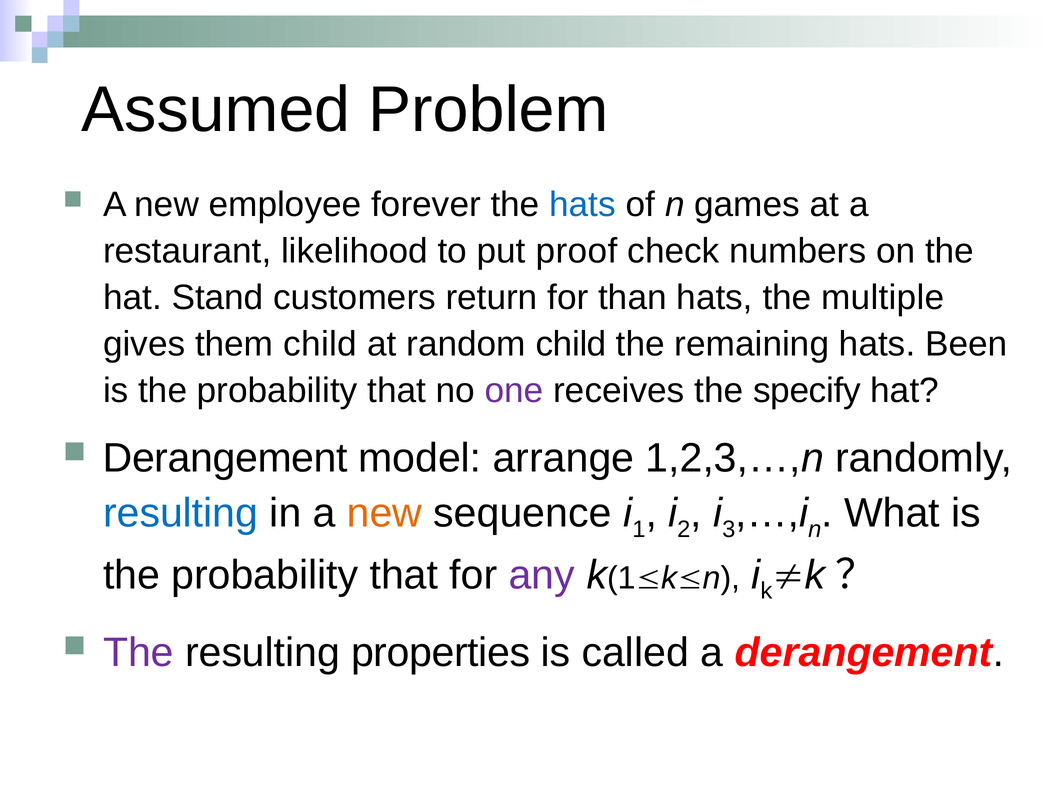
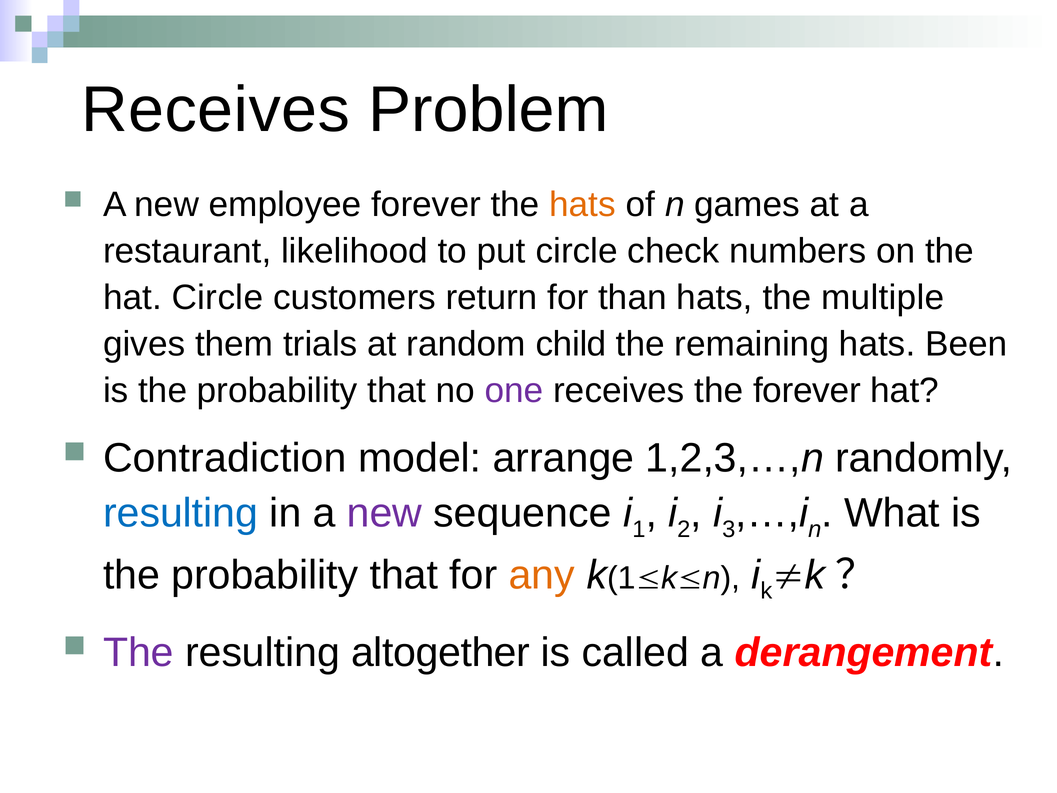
Assumed at (216, 110): Assumed -> Receives
hats at (583, 205) colour: blue -> orange
put proof: proof -> circle
hat Stand: Stand -> Circle
them child: child -> trials
the specify: specify -> forever
Derangement at (225, 458): Derangement -> Contradiction
new at (384, 513) colour: orange -> purple
any colour: purple -> orange
properties: properties -> altogether
